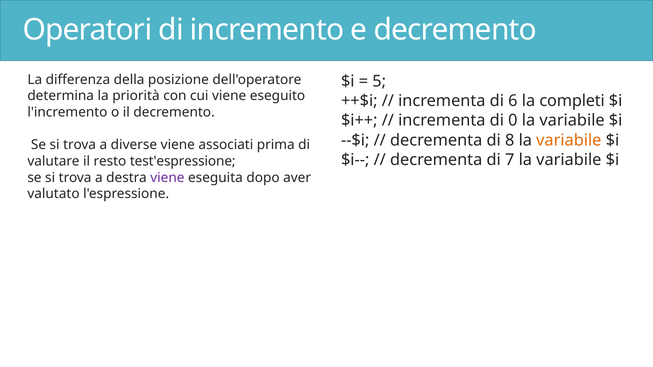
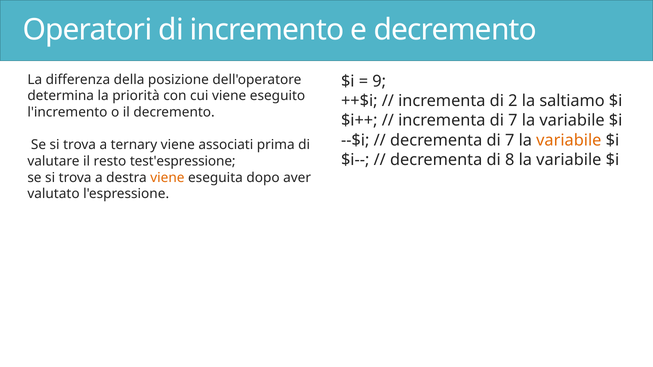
5: 5 -> 9
6: 6 -> 2
completi: completi -> saltiamo
incrementa di 0: 0 -> 7
decrementa di 8: 8 -> 7
diverse: diverse -> ternary
7: 7 -> 8
viene at (167, 178) colour: purple -> orange
